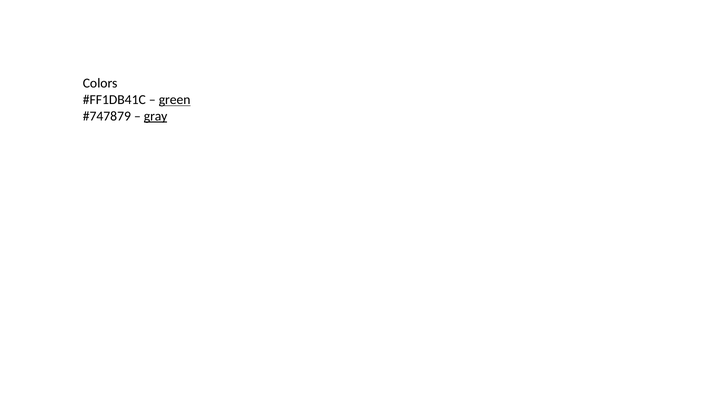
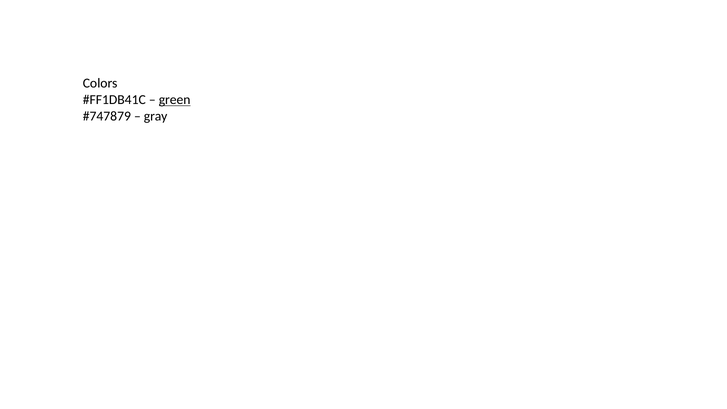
gray underline: present -> none
